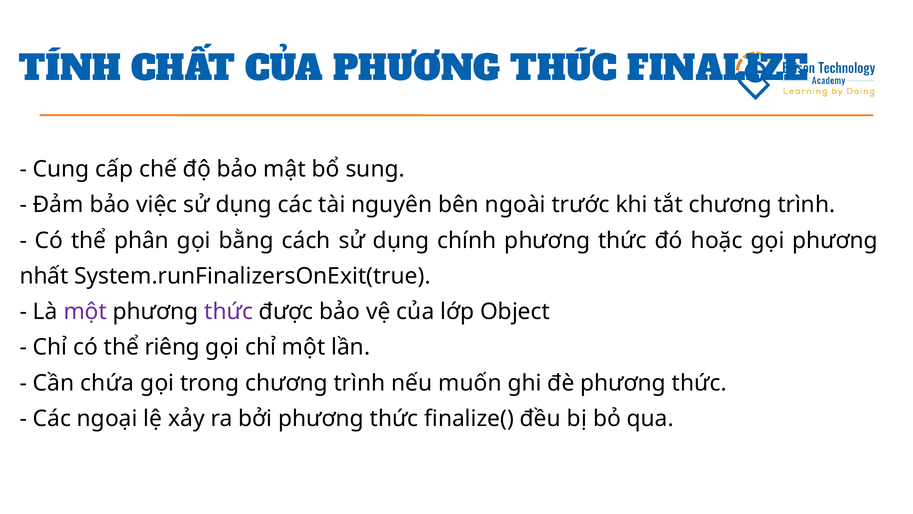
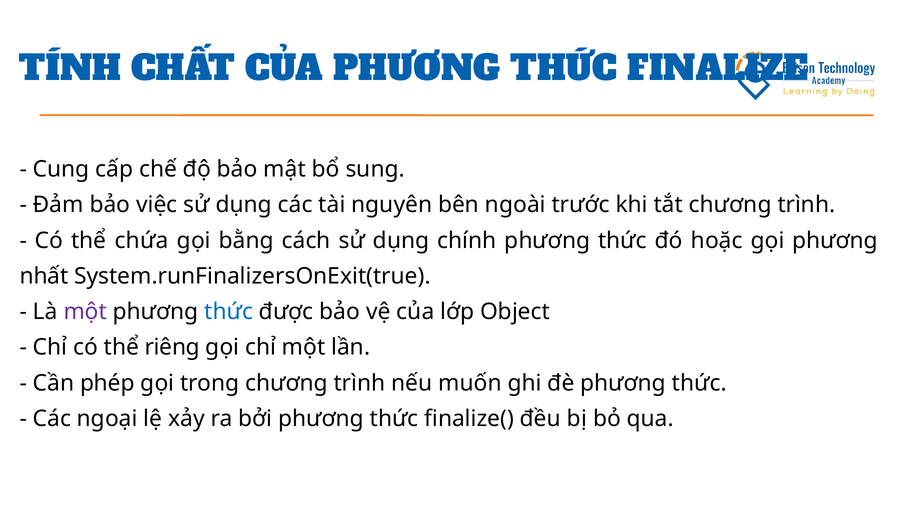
phân: phân -> chứa
thức at (229, 312) colour: purple -> blue
chứa: chứa -> phép
